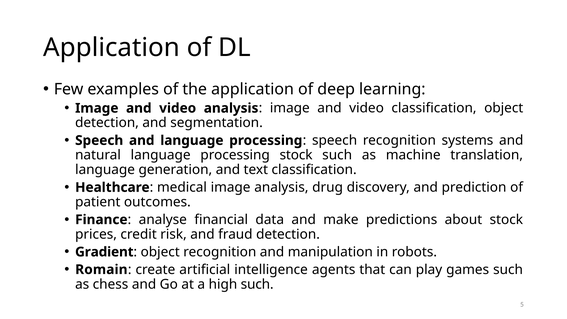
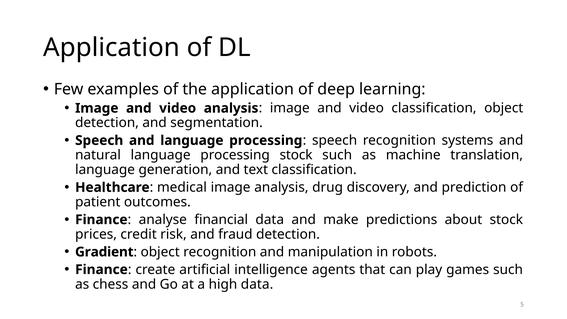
Romain at (101, 270): Romain -> Finance
high such: such -> data
